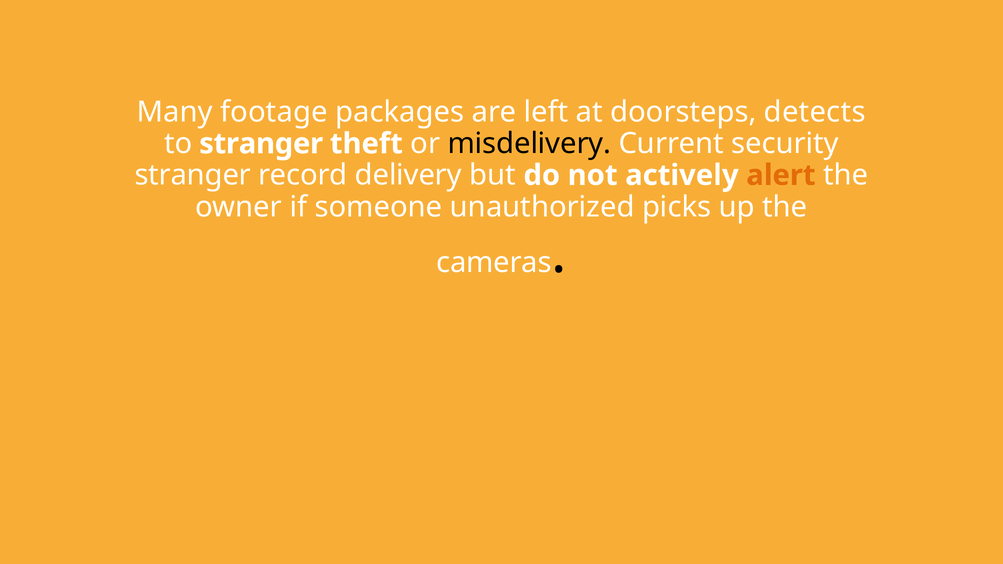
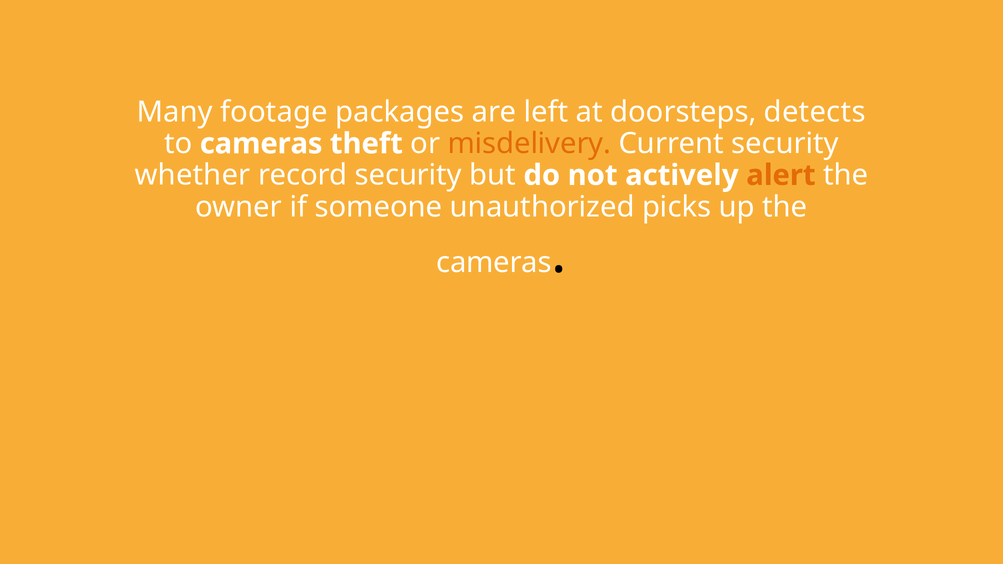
to stranger: stranger -> cameras
misdelivery colour: black -> orange
stranger at (193, 175): stranger -> whether
record delivery: delivery -> security
